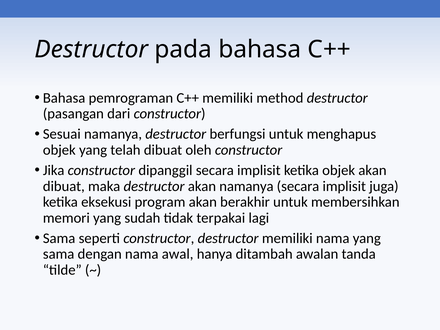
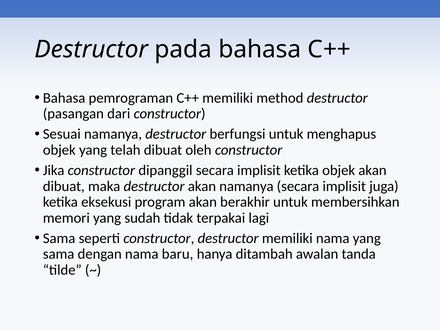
awal: awal -> baru
